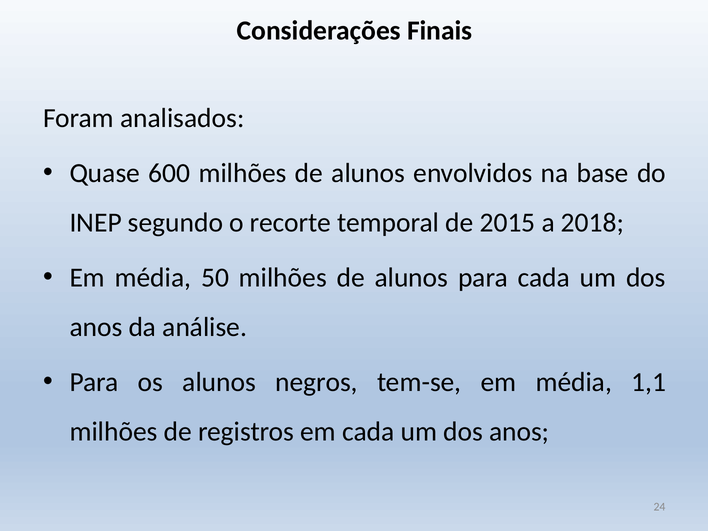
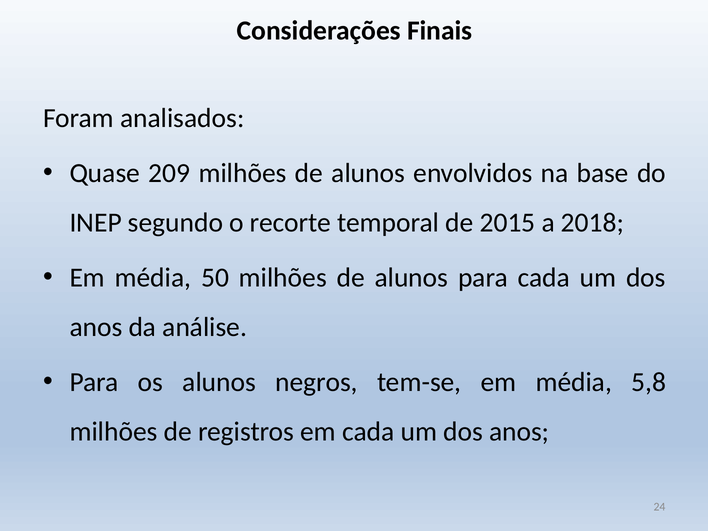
600: 600 -> 209
1,1: 1,1 -> 5,8
